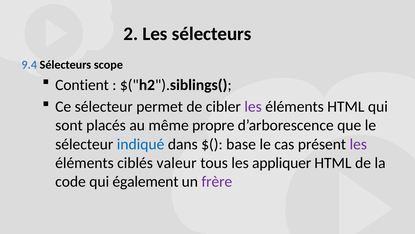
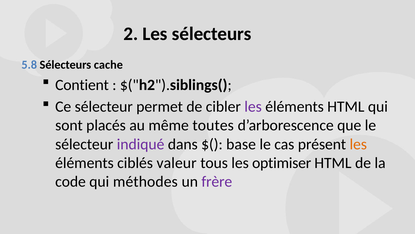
9.4: 9.4 -> 5.8
scope: scope -> cache
propre: propre -> toutes
indiqué colour: blue -> purple
les at (358, 144) colour: purple -> orange
appliquer: appliquer -> optimiser
également: également -> méthodes
